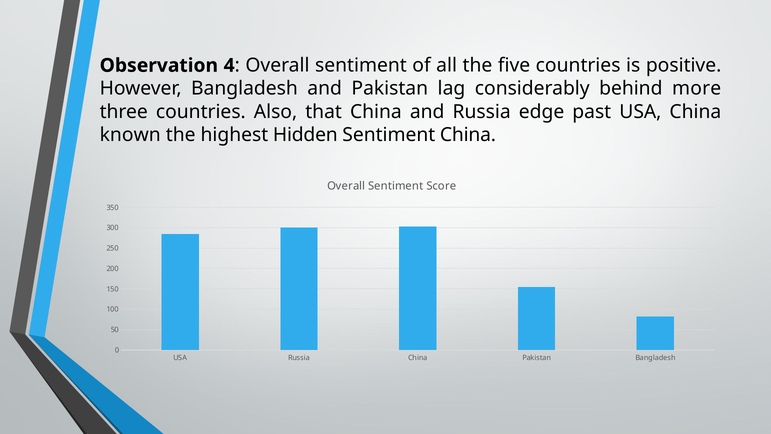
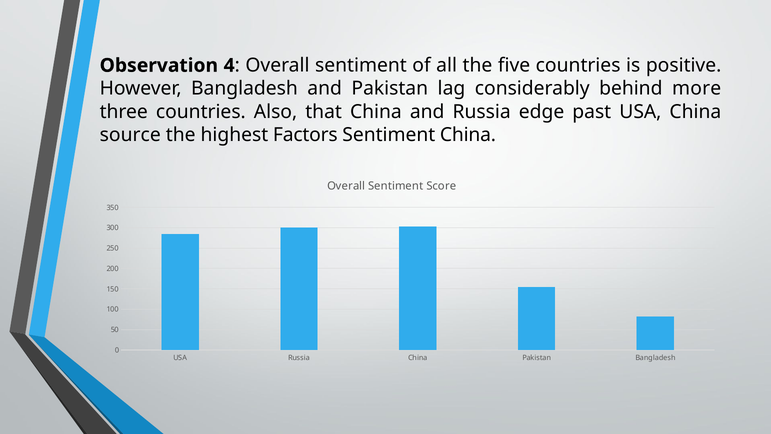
known: known -> source
Hidden: Hidden -> Factors
